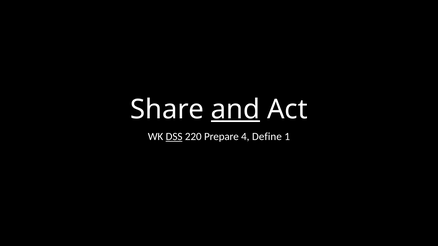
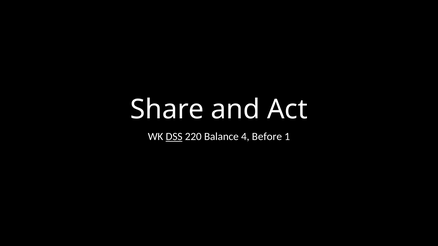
and underline: present -> none
Prepare: Prepare -> Balance
Define: Define -> Before
